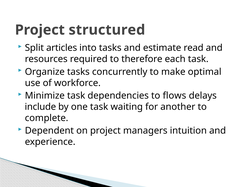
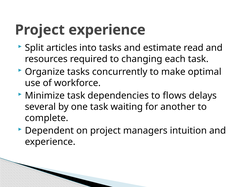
Project structured: structured -> experience
therefore: therefore -> changing
include: include -> several
